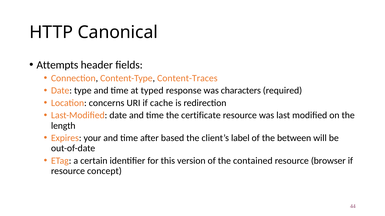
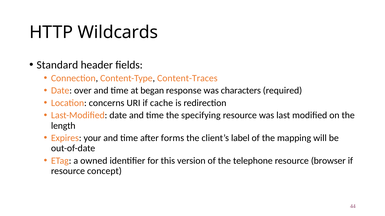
Canonical: Canonical -> Wildcards
Attempts: Attempts -> Standard
type: type -> over
typed: typed -> began
certificate: certificate -> specifying
based: based -> forms
between: between -> mapping
certain: certain -> owned
contained: contained -> telephone
